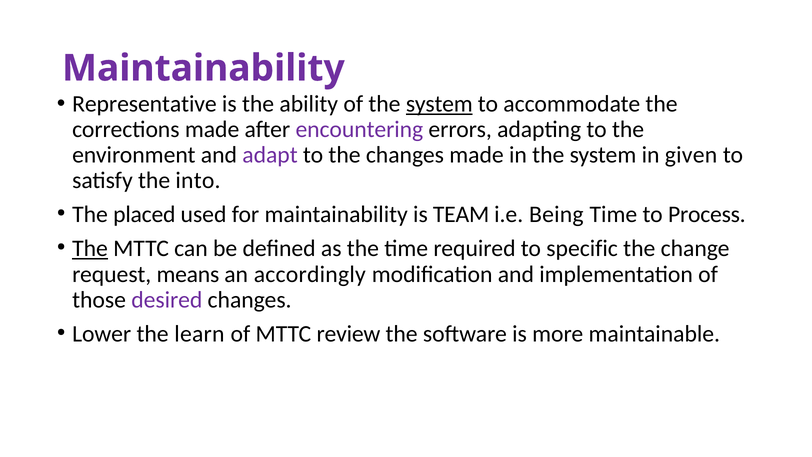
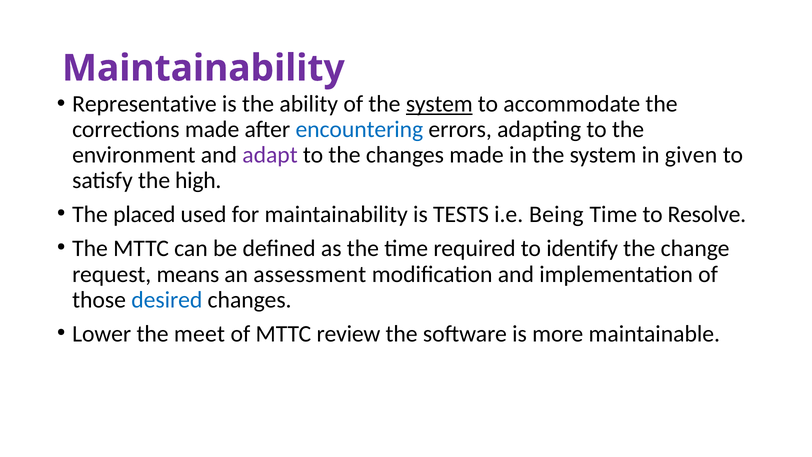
encountering colour: purple -> blue
into: into -> high
TEAM: TEAM -> TESTS
Process: Process -> Resolve
The at (90, 249) underline: present -> none
specific: specific -> identify
accordingly: accordingly -> assessment
desired colour: purple -> blue
learn: learn -> meet
